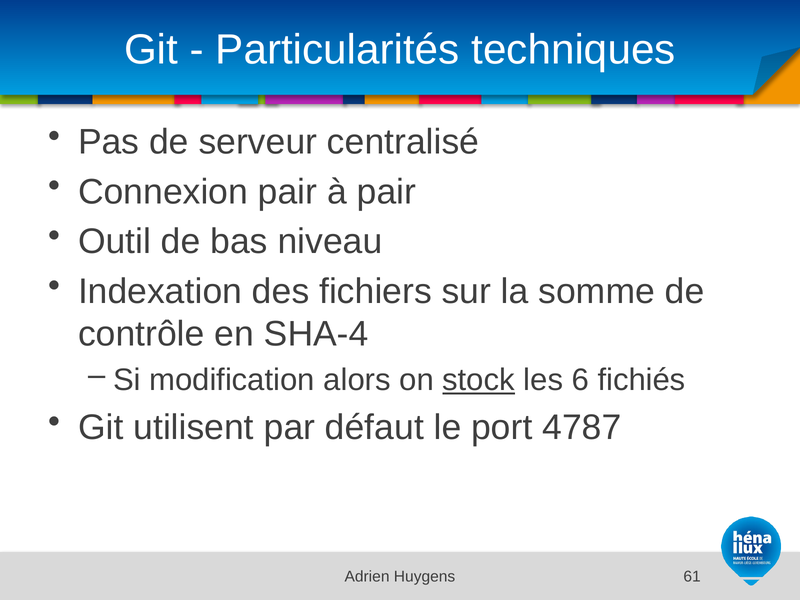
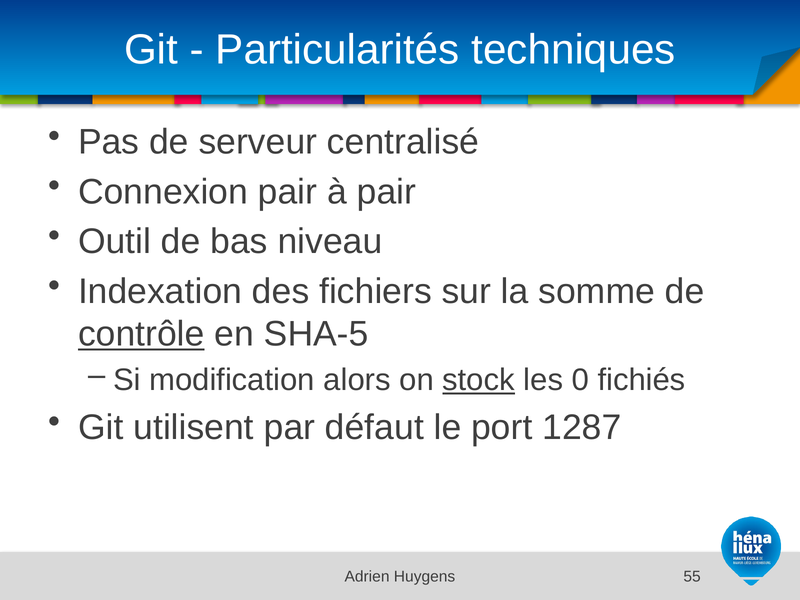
contrôle underline: none -> present
SHA-4: SHA-4 -> SHA-5
6: 6 -> 0
4787: 4787 -> 1287
61: 61 -> 55
